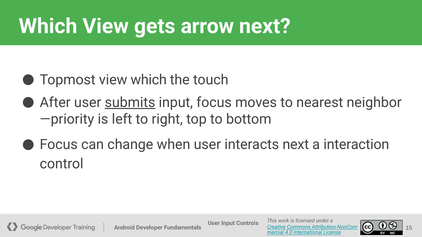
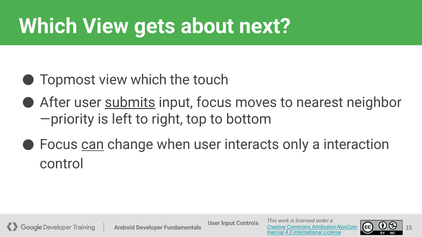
arrow: arrow -> about
can underline: none -> present
interacts next: next -> only
